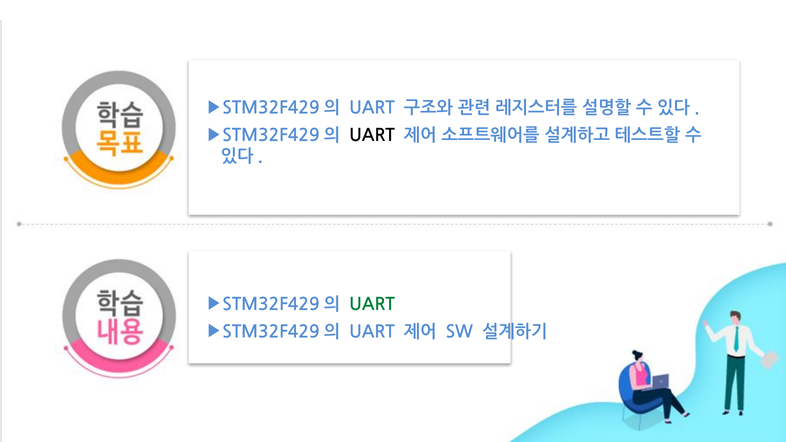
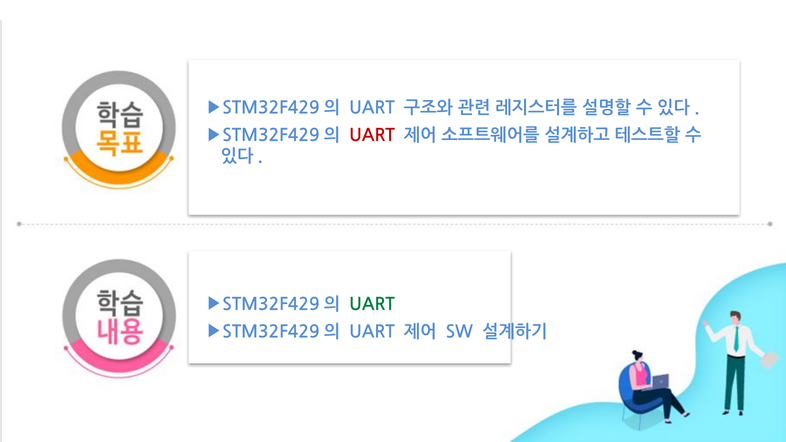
UART at (372, 136) colour: black -> red
